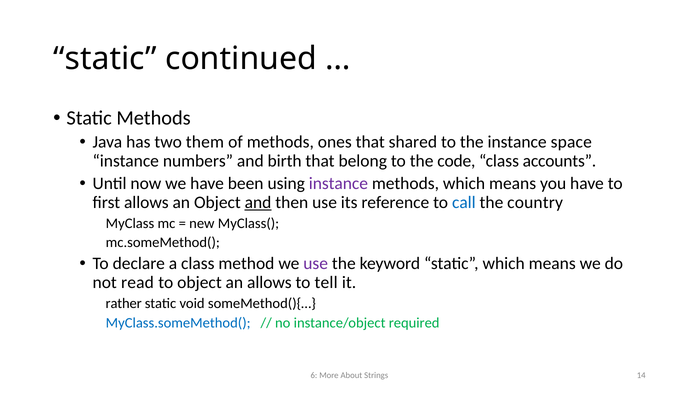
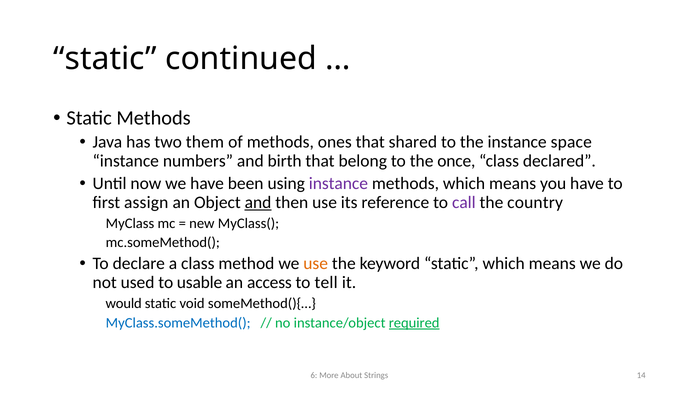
code: code -> once
accounts: accounts -> declared
first allows: allows -> assign
call colour: blue -> purple
use at (316, 264) colour: purple -> orange
read: read -> used
to object: object -> usable
an allows: allows -> access
rather: rather -> would
required underline: none -> present
